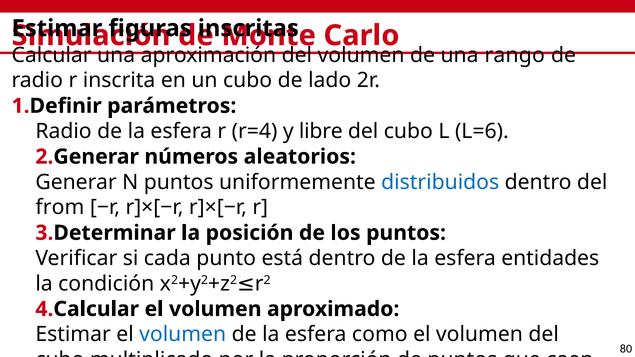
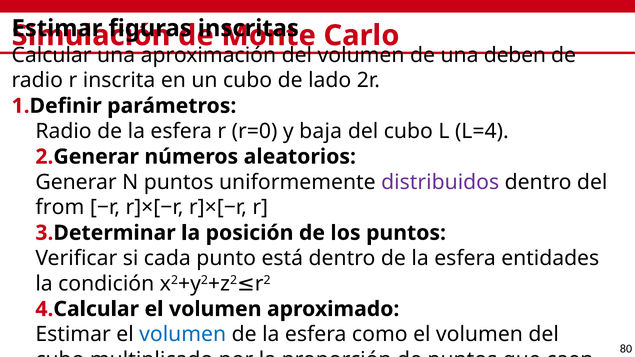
rango: rango -> deben
r=4: r=4 -> r=0
libre: libre -> baja
L=6: L=6 -> L=4
distribuidos colour: blue -> purple
